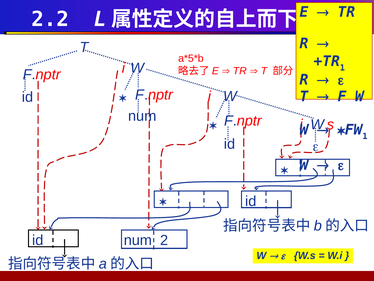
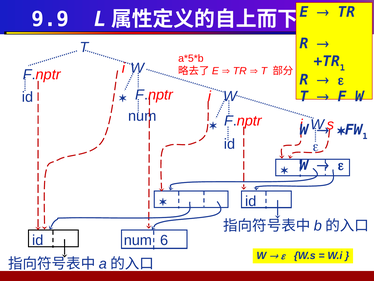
2.2: 2.2 -> 9.9
2: 2 -> 6
